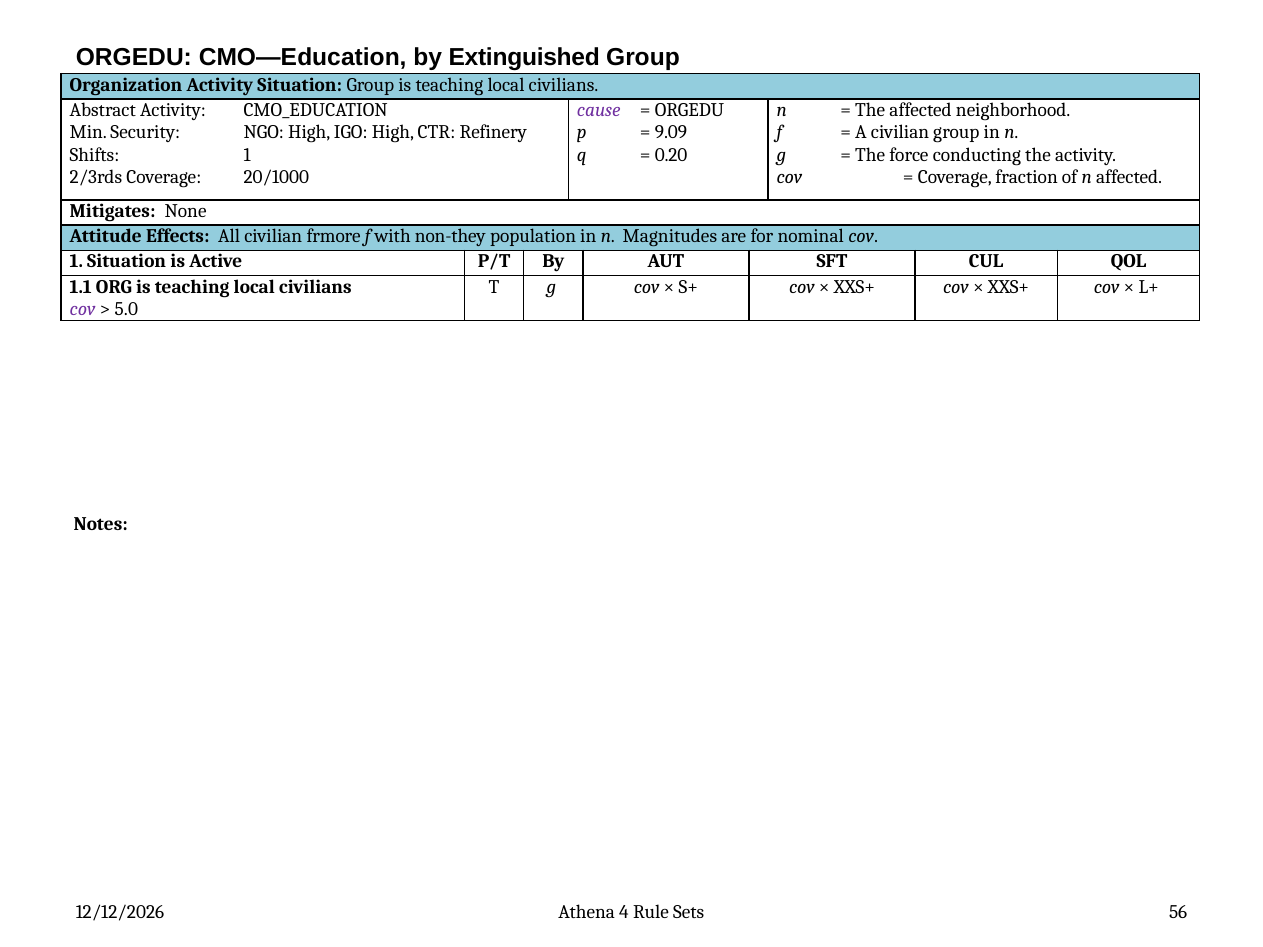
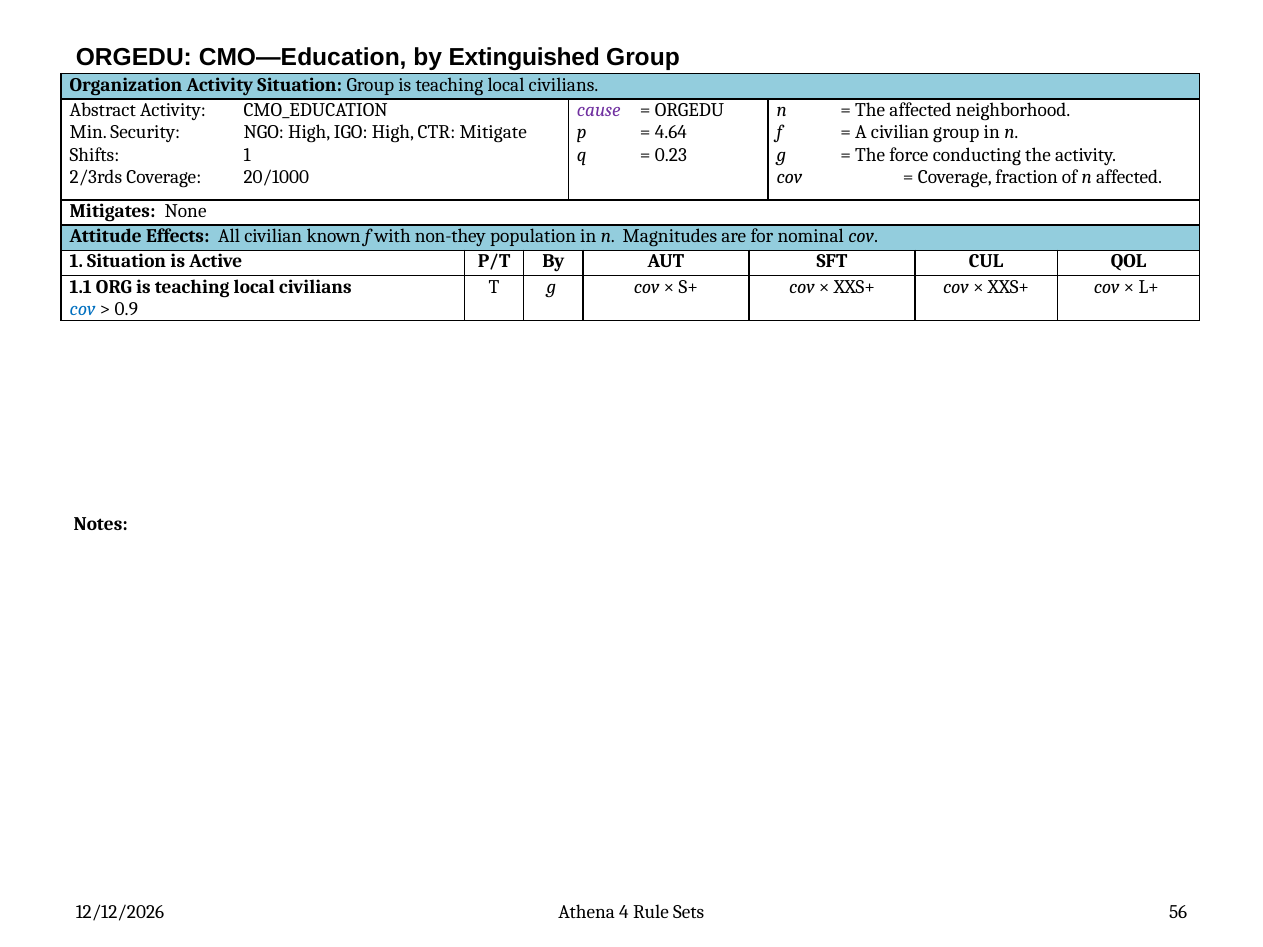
Refinery: Refinery -> Mitigate
9.09: 9.09 -> 4.64
0.20: 0.20 -> 0.23
frmore: frmore -> known
cov at (83, 309) colour: purple -> blue
5.0: 5.0 -> 0.9
